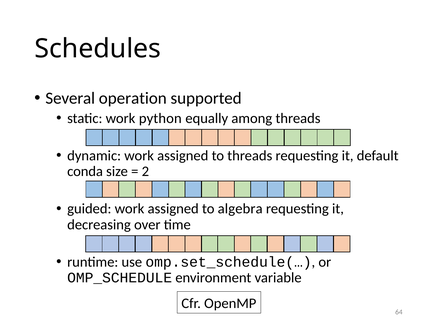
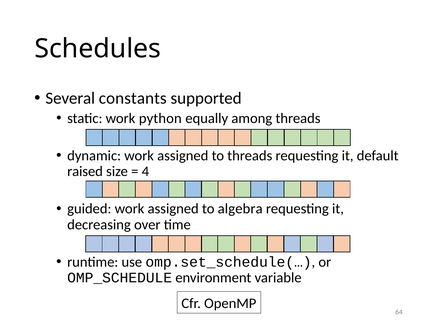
operation: operation -> constants
conda: conda -> raised
2: 2 -> 4
